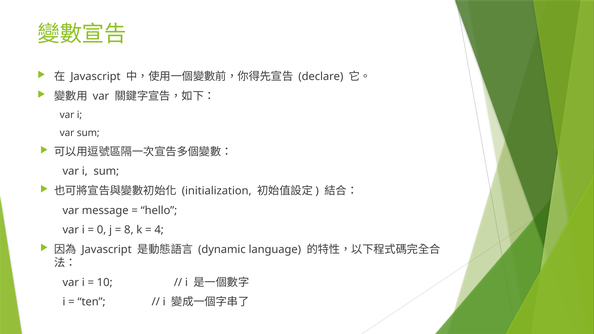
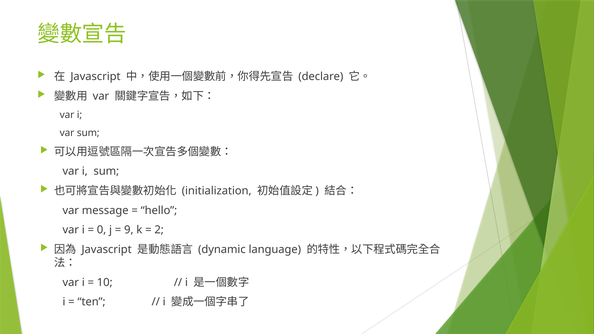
8: 8 -> 9
4: 4 -> 2
